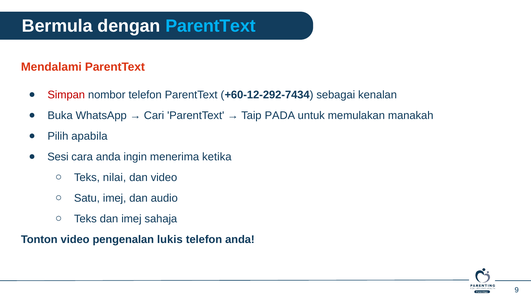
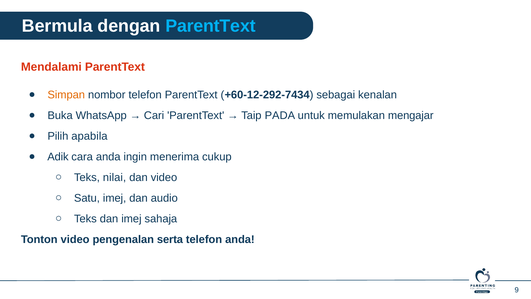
Simpan colour: red -> orange
manakah: manakah -> mengajar
Sesi: Sesi -> Adik
ketika: ketika -> cukup
lukis: lukis -> serta
